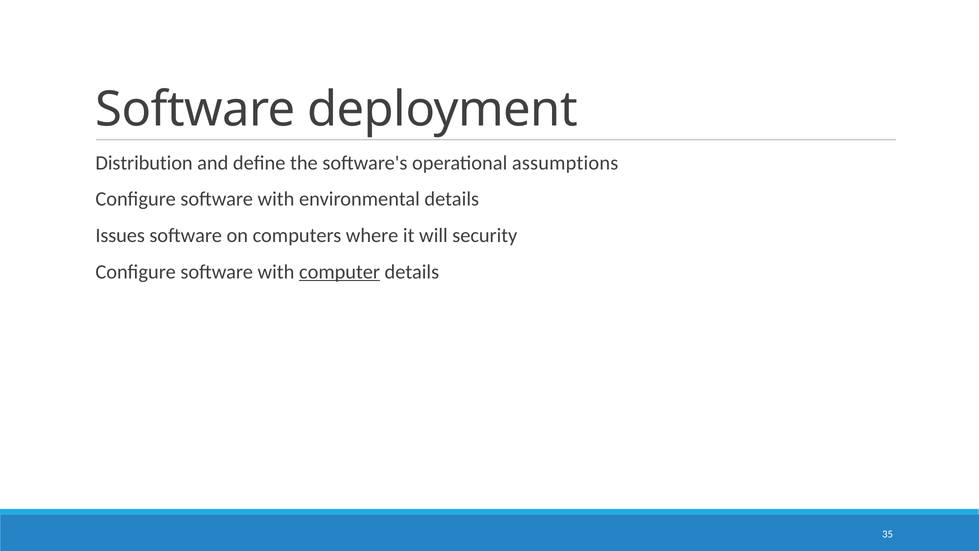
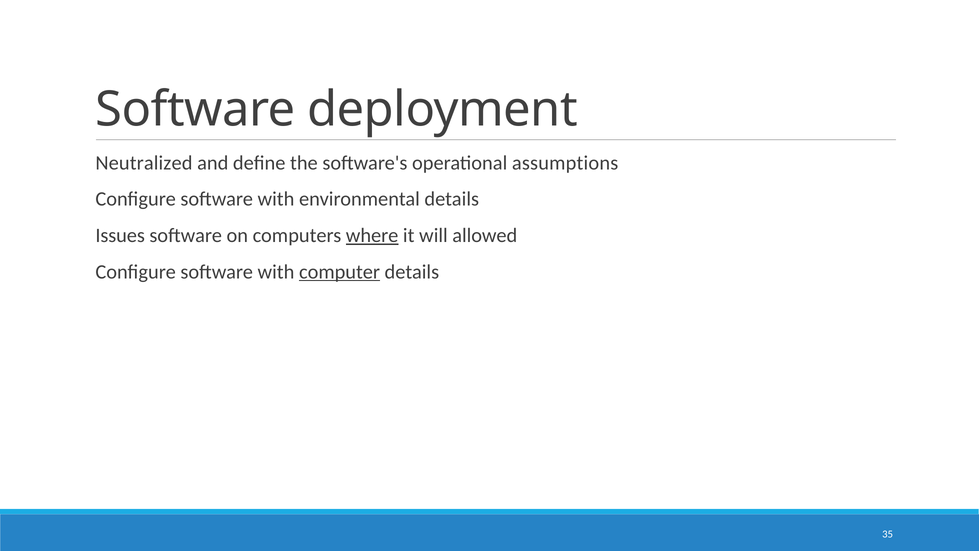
Distribution: Distribution -> Neutralized
where underline: none -> present
security: security -> allowed
